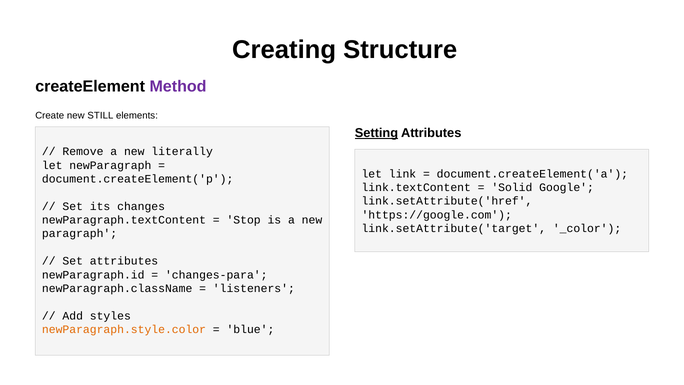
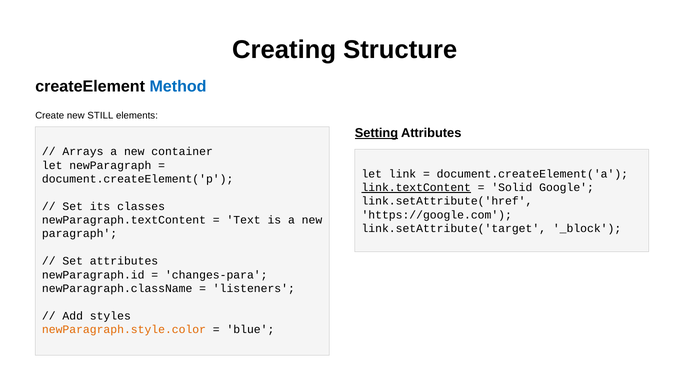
Method colour: purple -> blue
Remove: Remove -> Arrays
literally: literally -> container
link.textContent underline: none -> present
changes: changes -> classes
Stop: Stop -> Text
_color: _color -> _block
